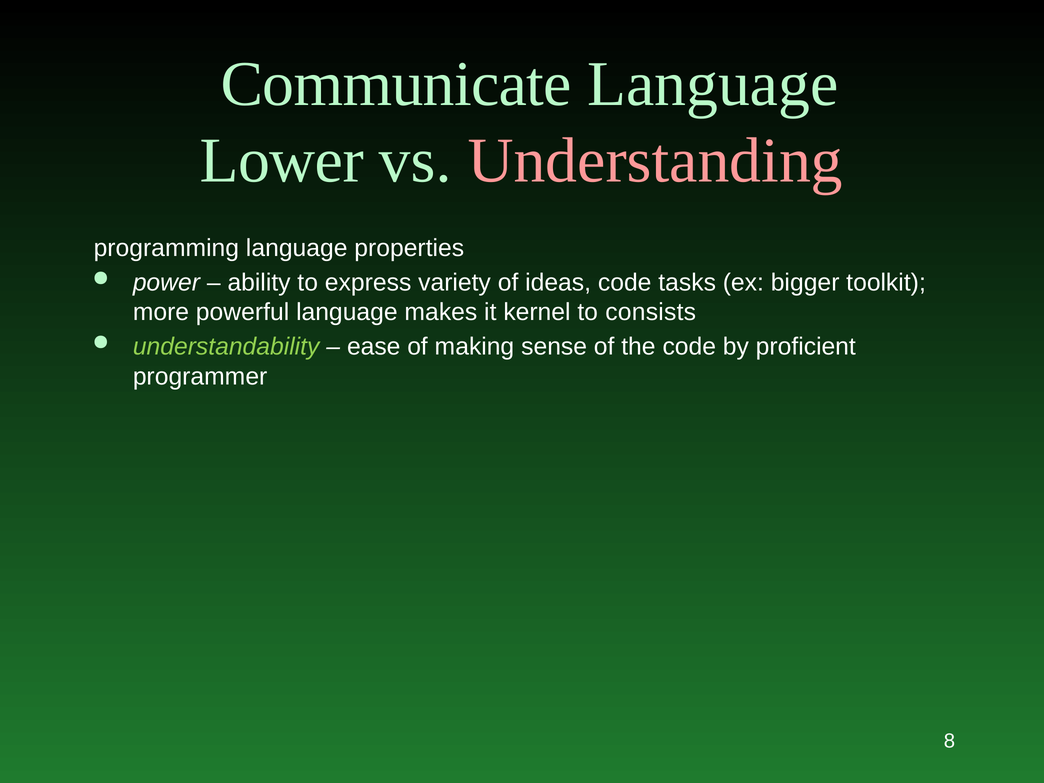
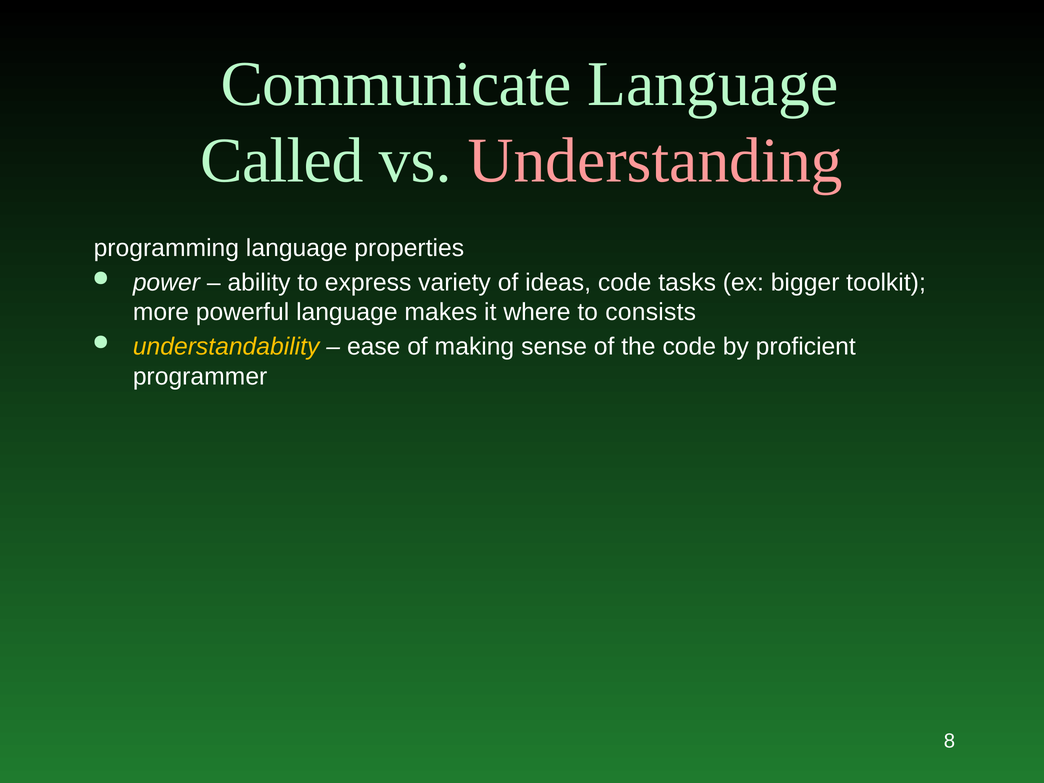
Lower: Lower -> Called
kernel: kernel -> where
understandability colour: light green -> yellow
